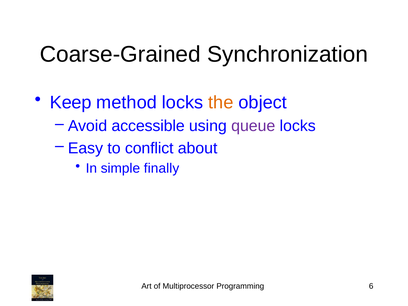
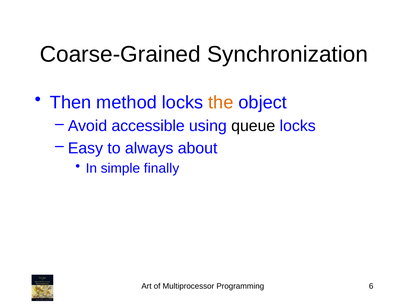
Keep: Keep -> Then
queue colour: purple -> black
conflict: conflict -> always
